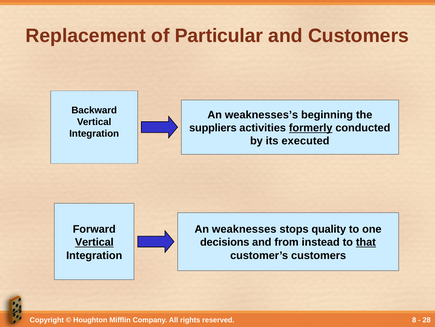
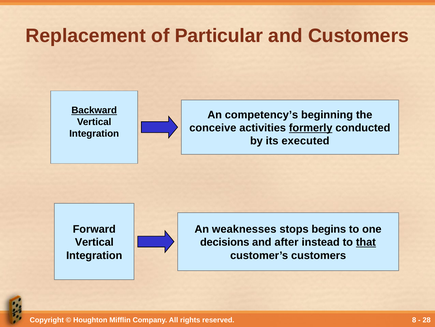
Backward underline: none -> present
weaknesses’s: weaknesses’s -> competency’s
suppliers: suppliers -> conceive
quality: quality -> begins
Vertical at (94, 242) underline: present -> none
from: from -> after
